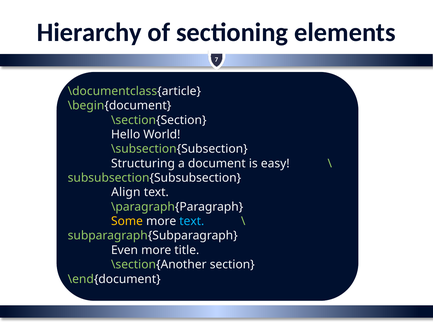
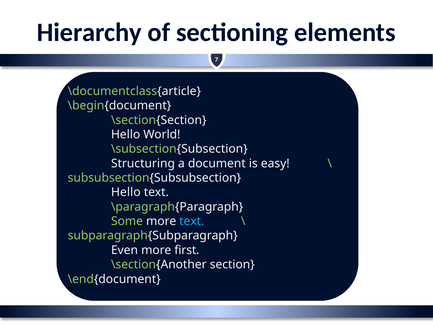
Align at (126, 192): Align -> Hello
Some colour: yellow -> light green
title: title -> first
